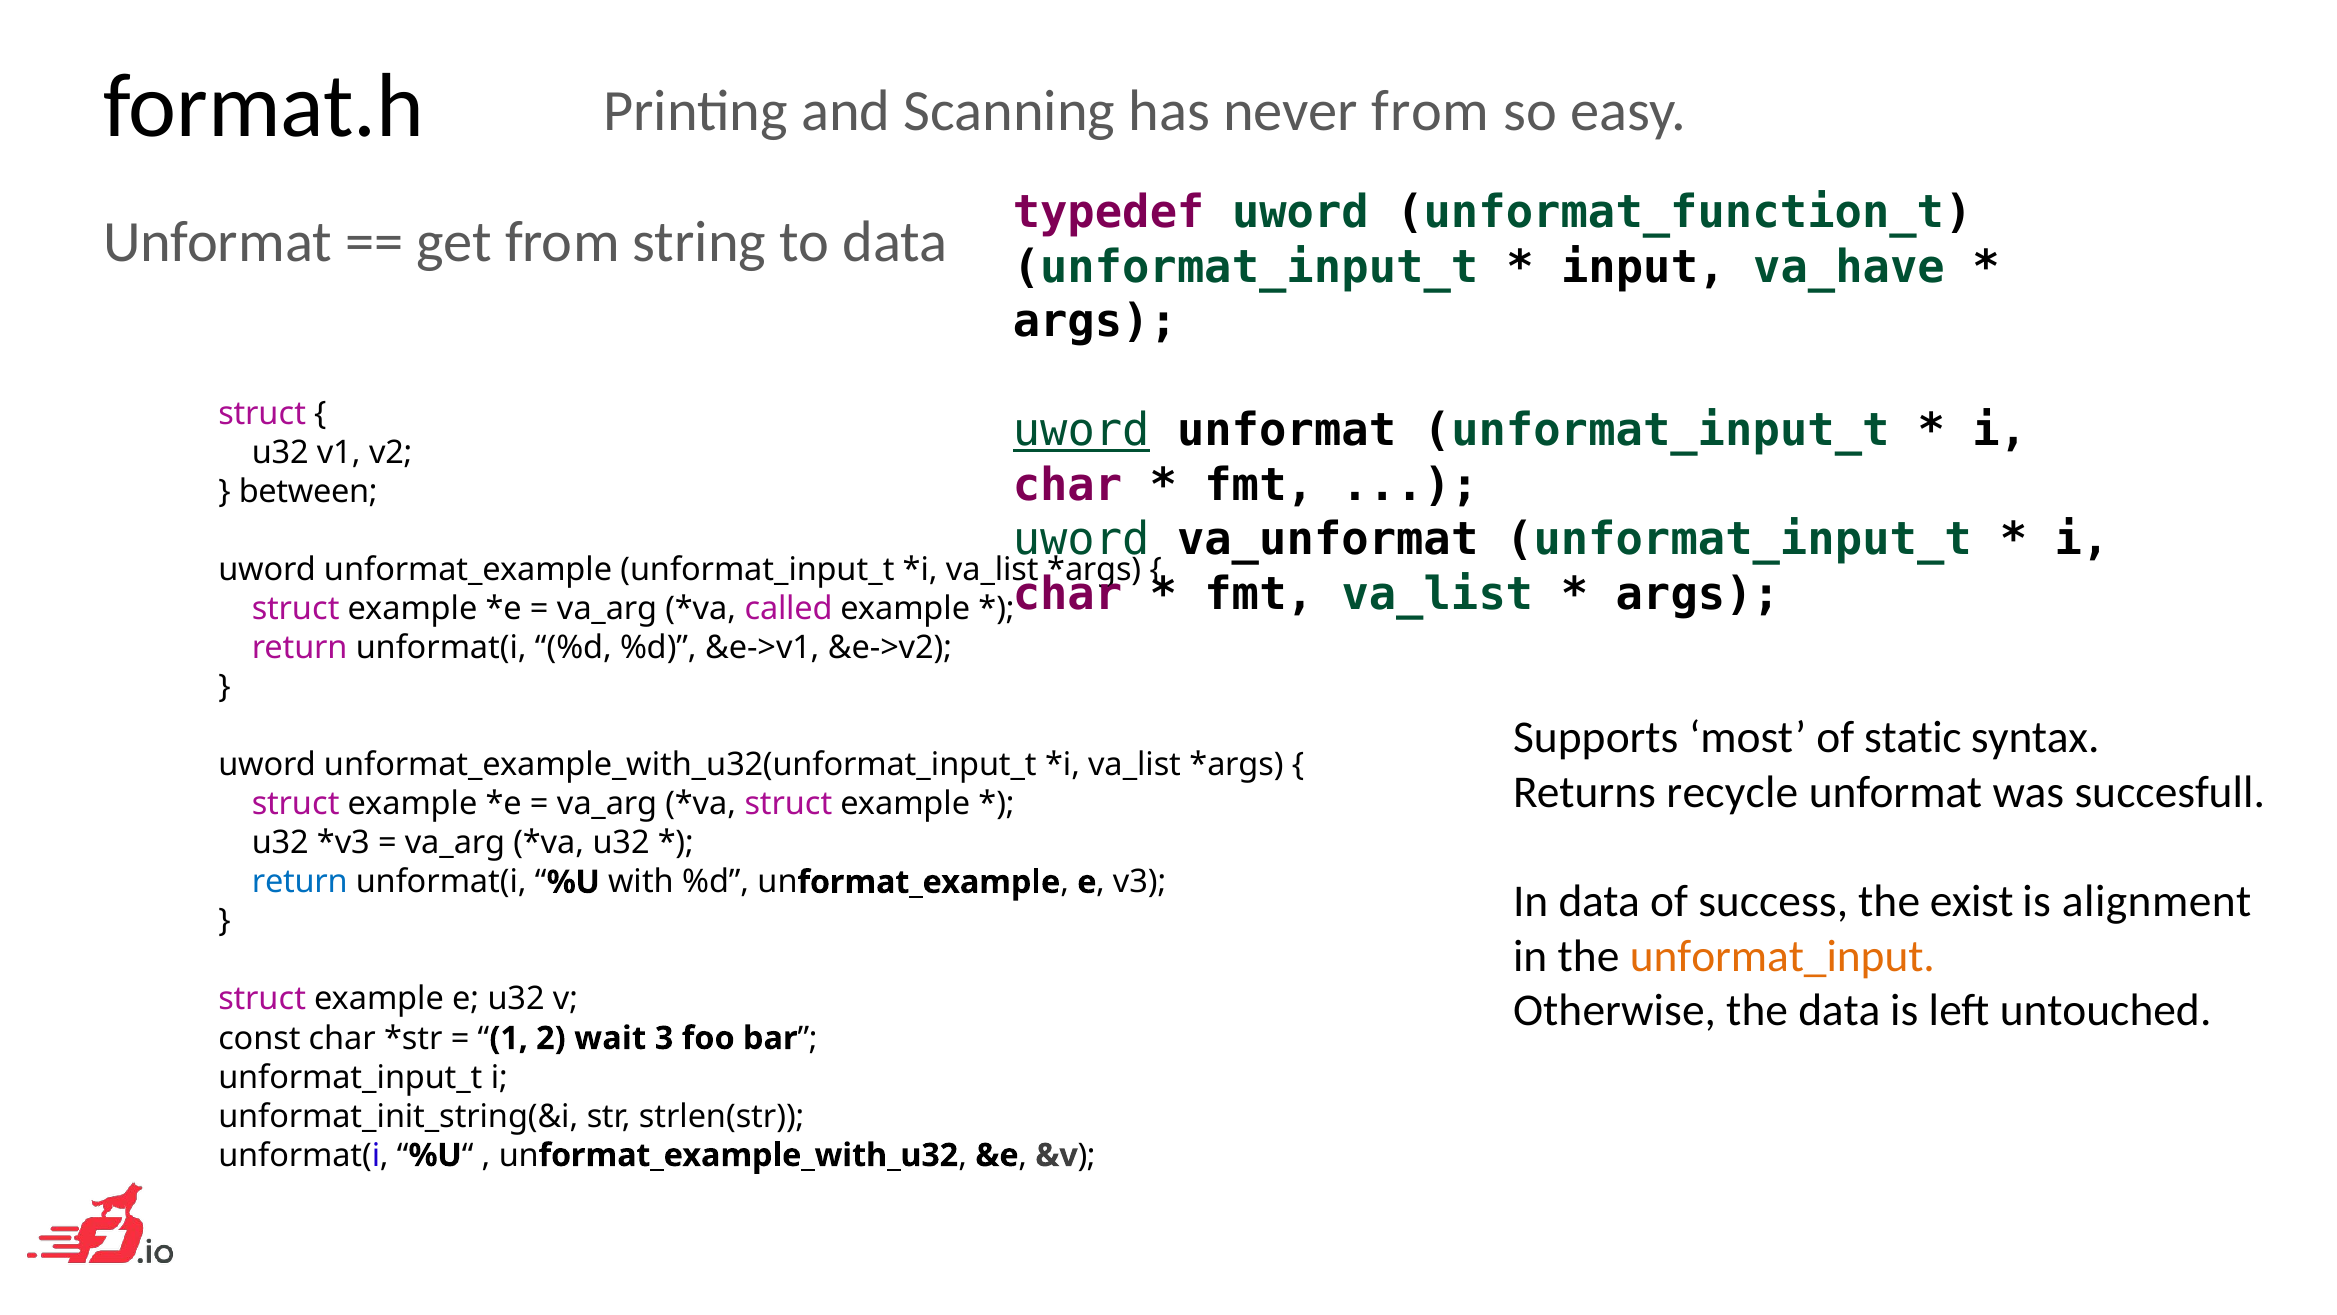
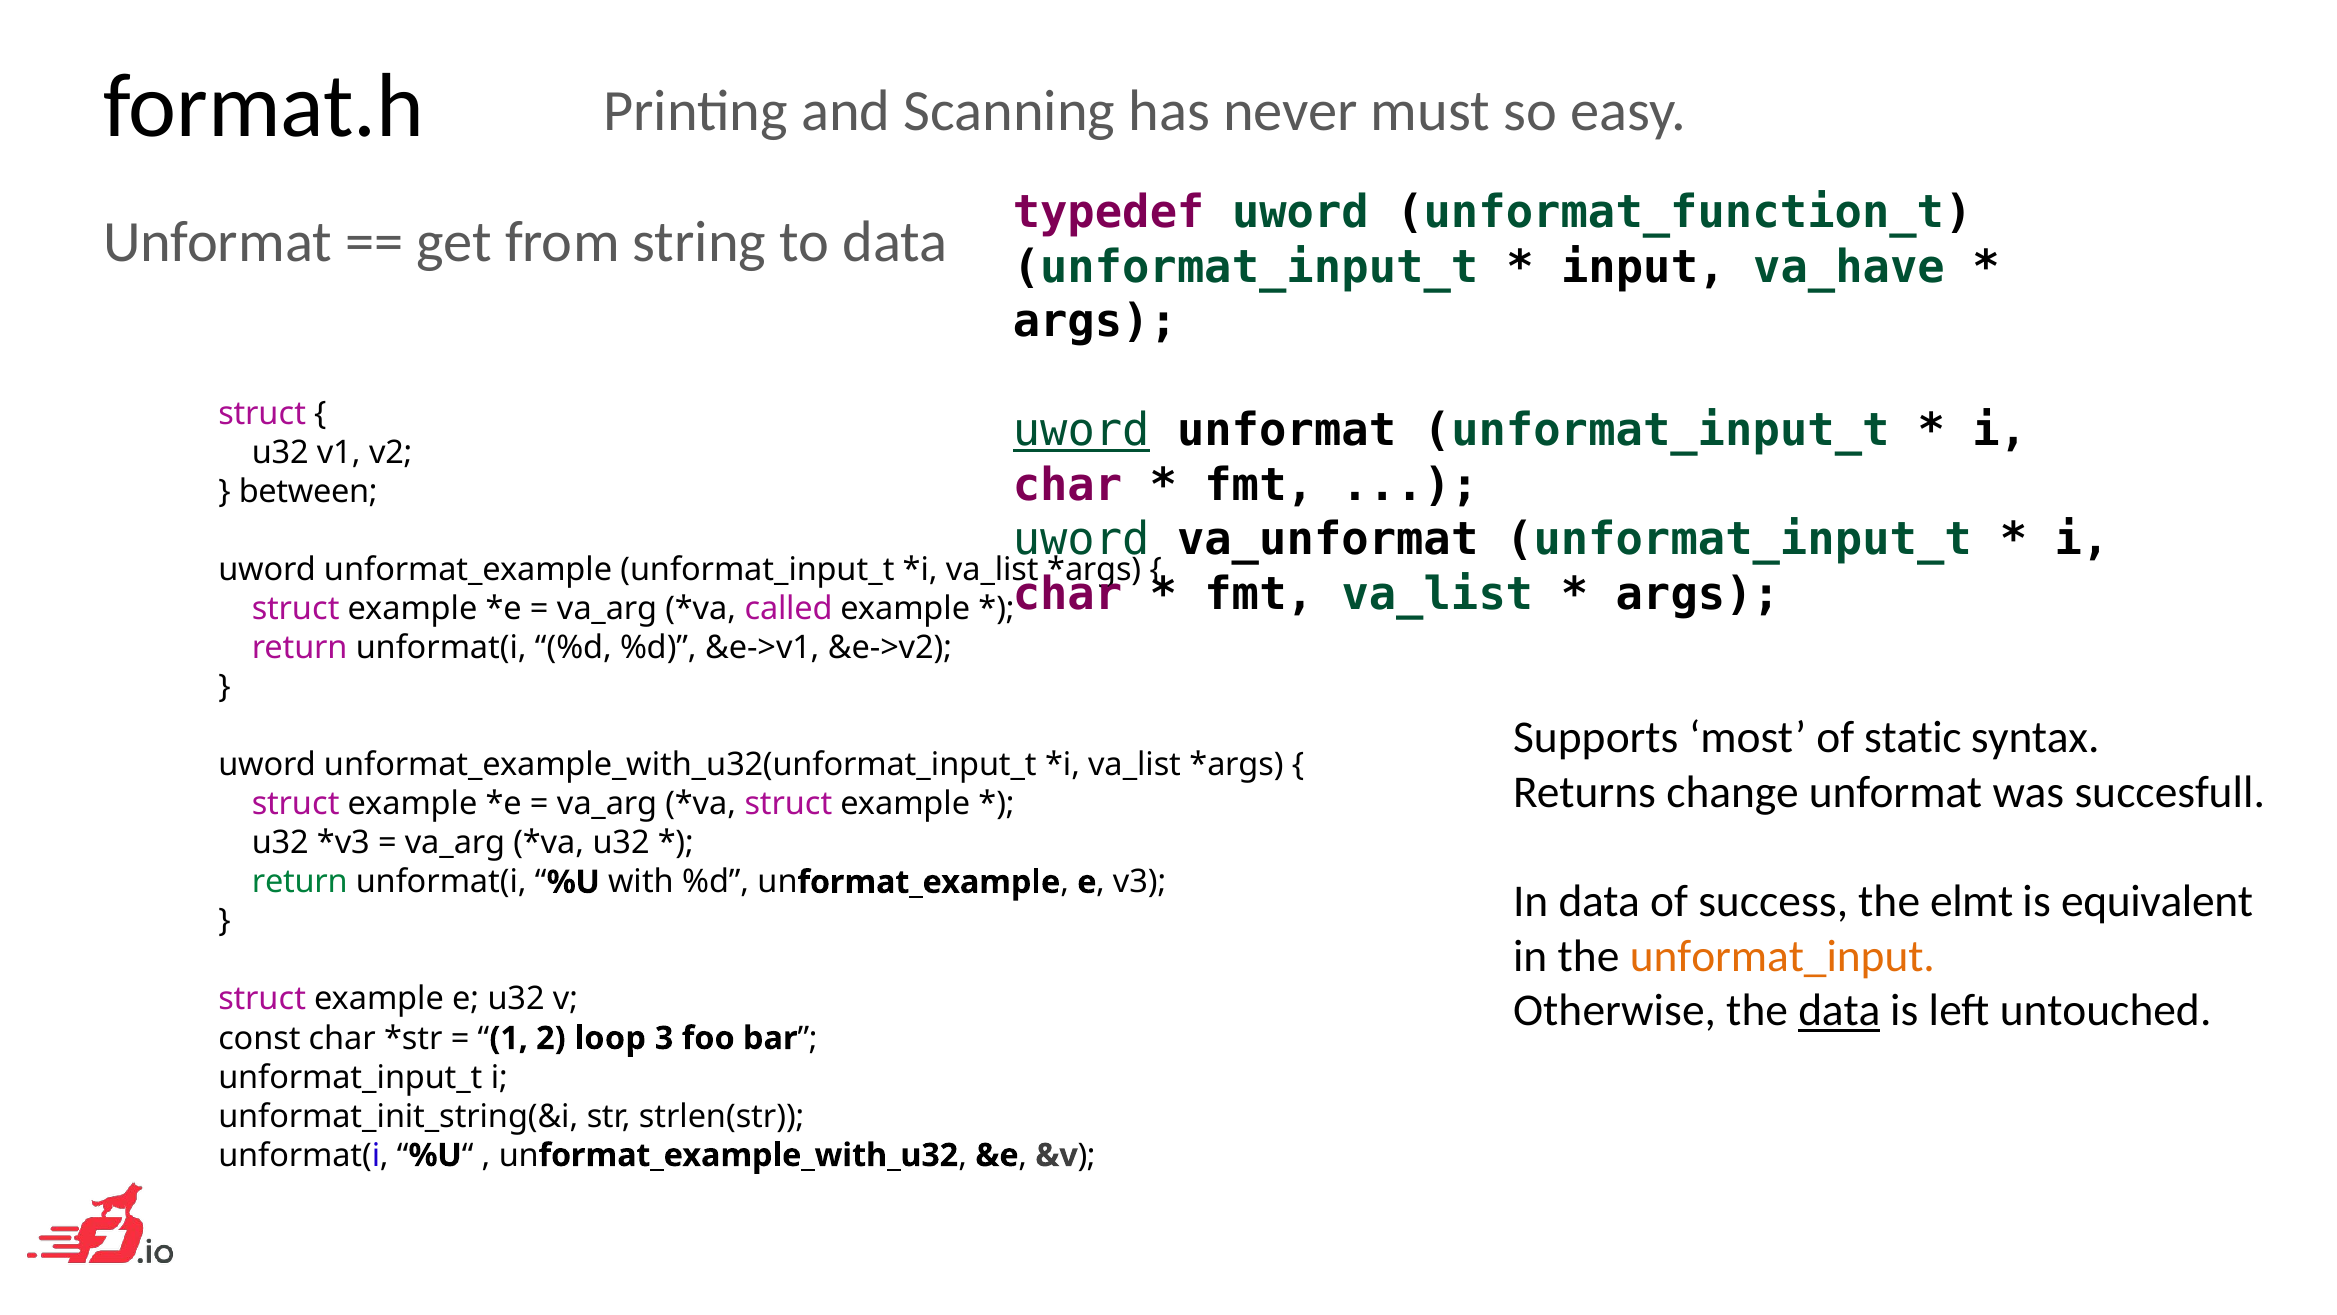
never from: from -> must
recycle: recycle -> change
return at (300, 882) colour: blue -> green
exist: exist -> elmt
alignment: alignment -> equivalent
data at (1839, 1011) underline: none -> present
wait: wait -> loop
